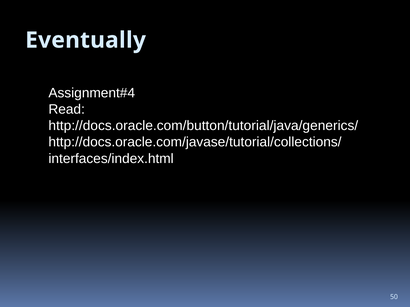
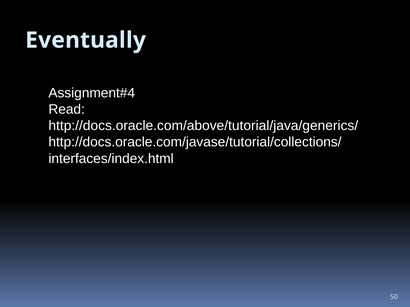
http://docs.oracle.com/button/tutorial/java/generics/: http://docs.oracle.com/button/tutorial/java/generics/ -> http://docs.oracle.com/above/tutorial/java/generics/
